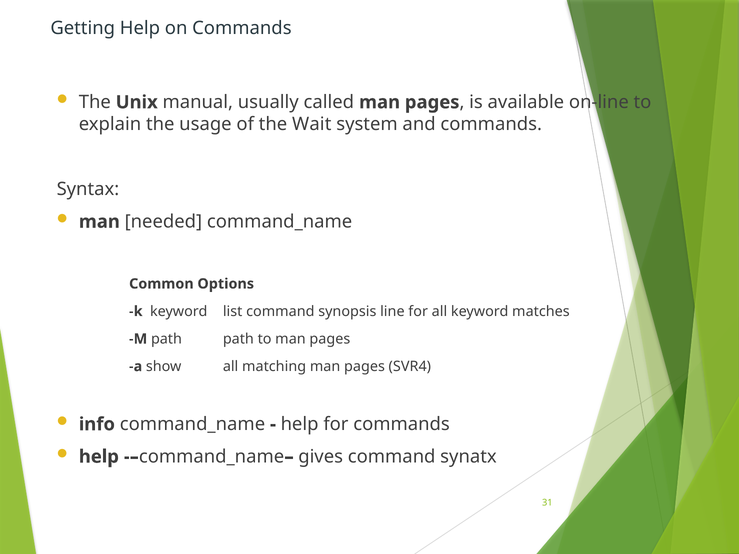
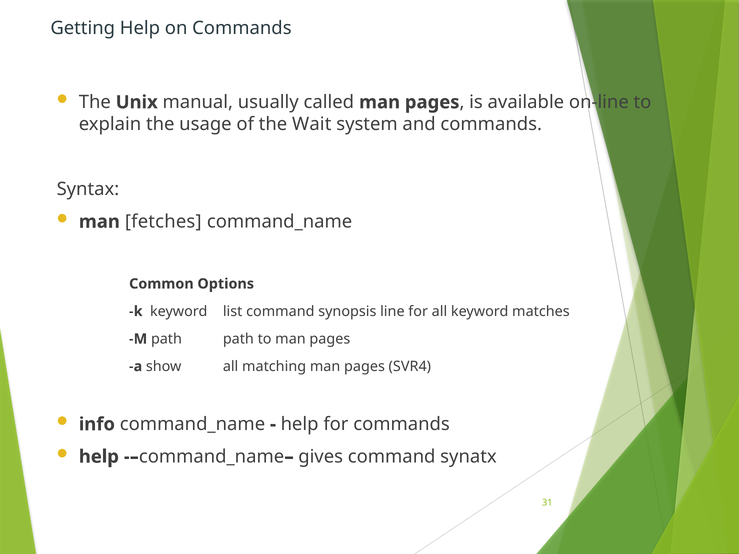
needed: needed -> fetches
